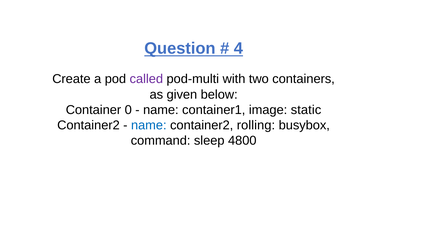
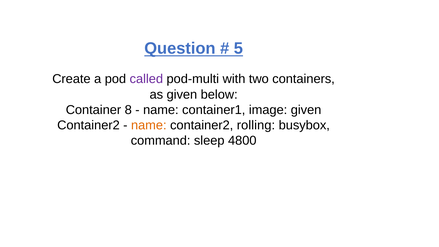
4: 4 -> 5
0: 0 -> 8
image static: static -> given
name at (149, 125) colour: blue -> orange
